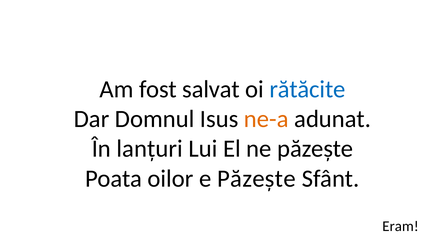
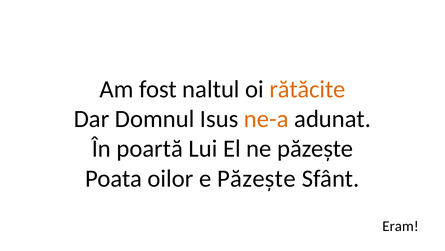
salvat: salvat -> naltul
rătăcite colour: blue -> orange
lanțuri: lanțuri -> poartă
